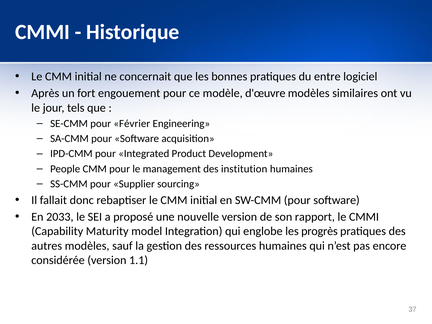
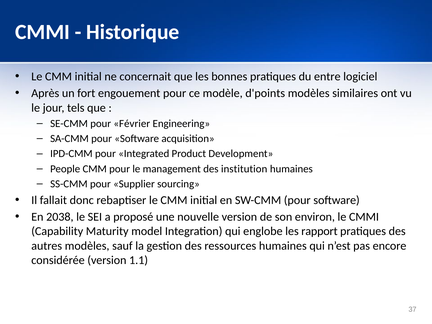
d'œuvre: d'œuvre -> d'points
2033: 2033 -> 2038
rapport: rapport -> environ
progrès: progrès -> rapport
